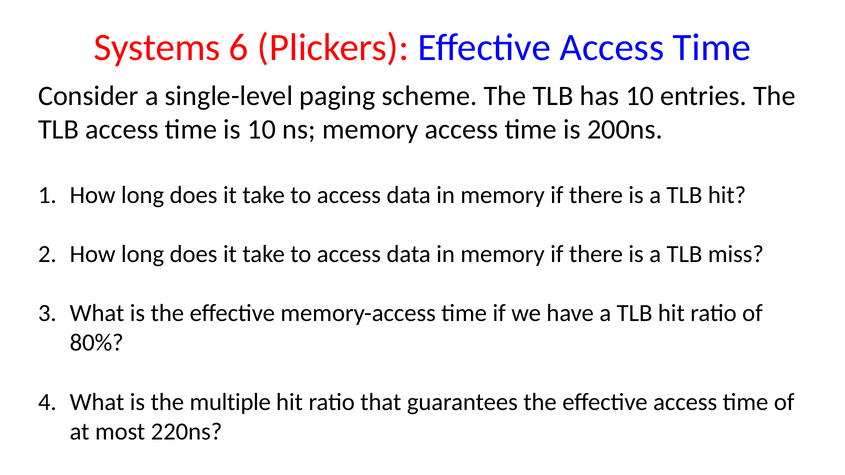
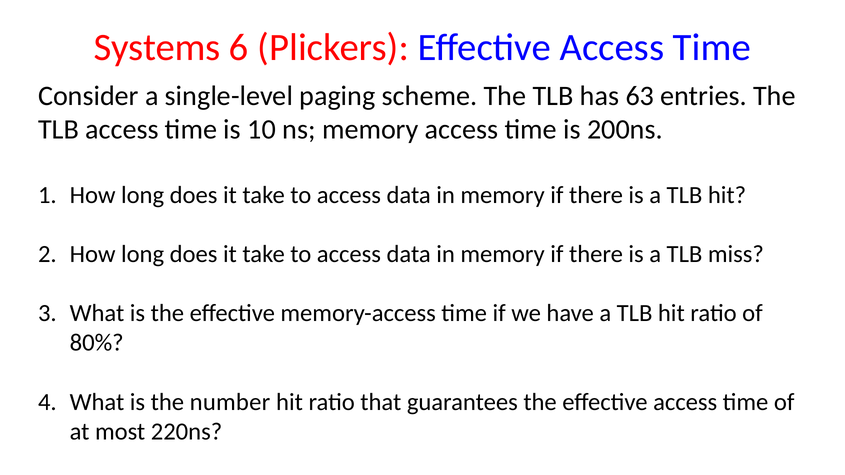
has 10: 10 -> 63
multiple: multiple -> number
